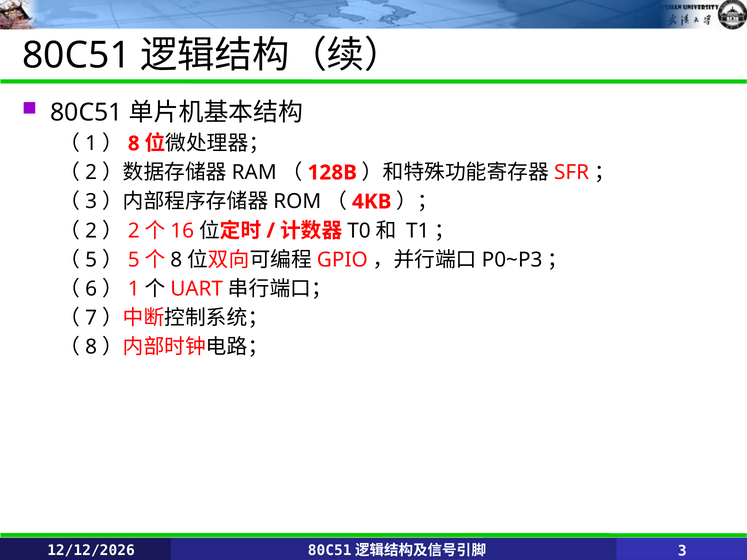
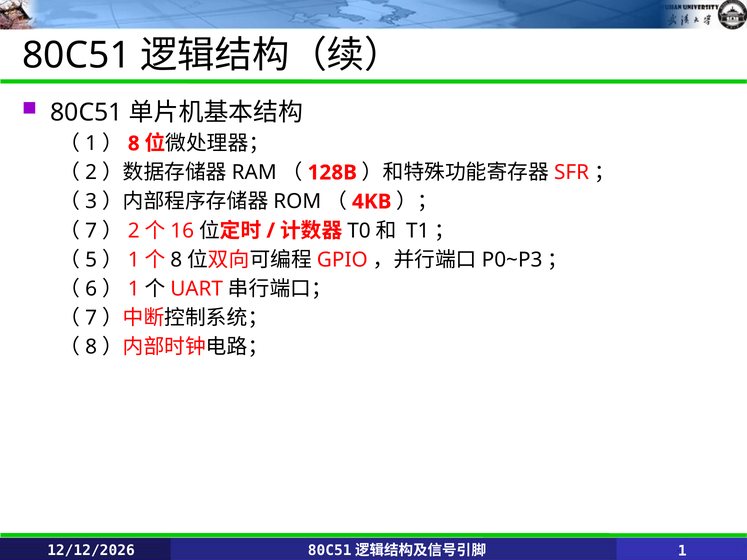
2 at (91, 231): 2 -> 7
5 at (134, 260): 5 -> 1
3 at (682, 551): 3 -> 1
